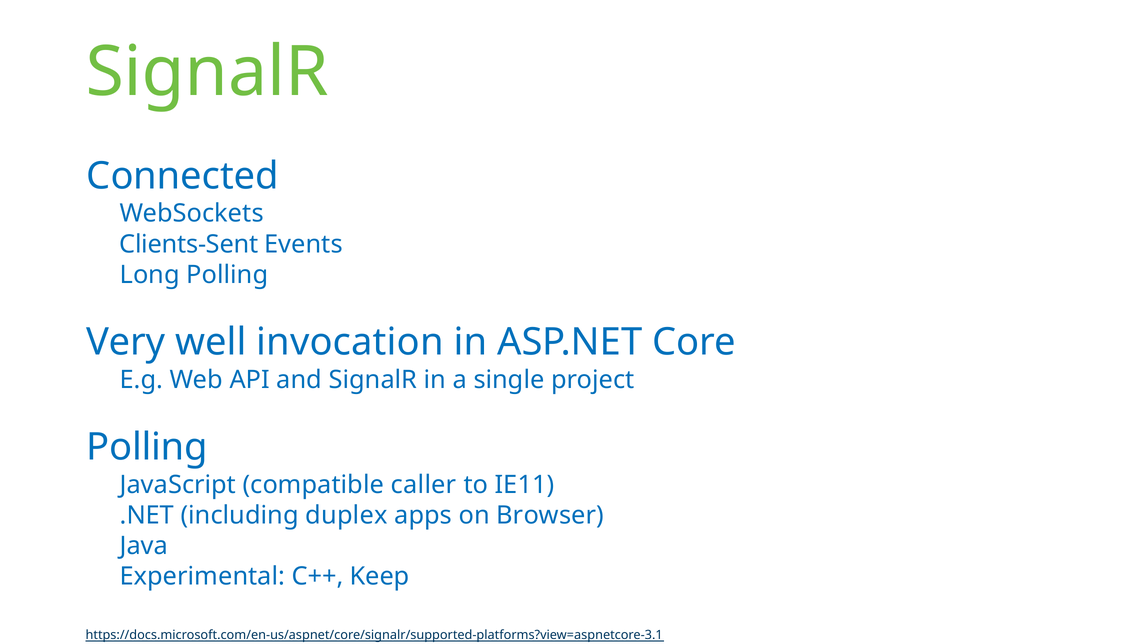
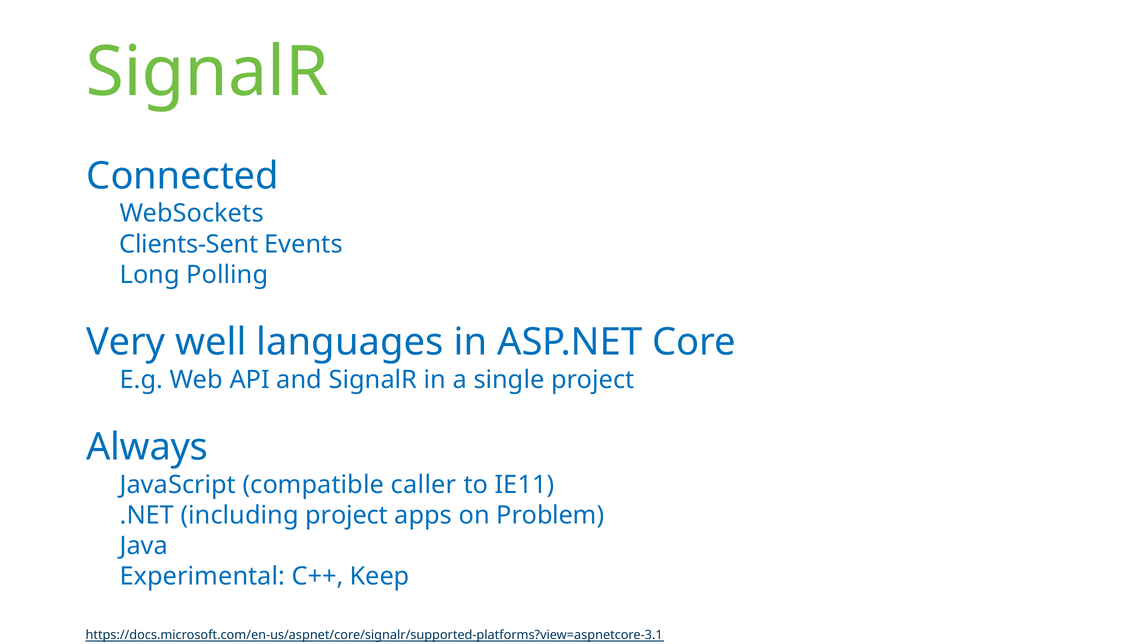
invocation: invocation -> languages
Polling at (147, 447): Polling -> Always
including duplex: duplex -> project
Browser: Browser -> Problem
